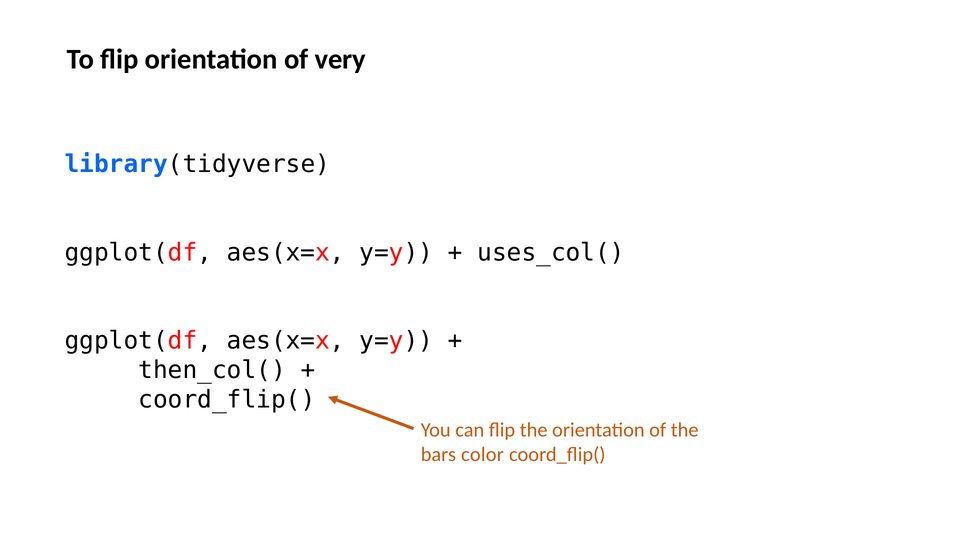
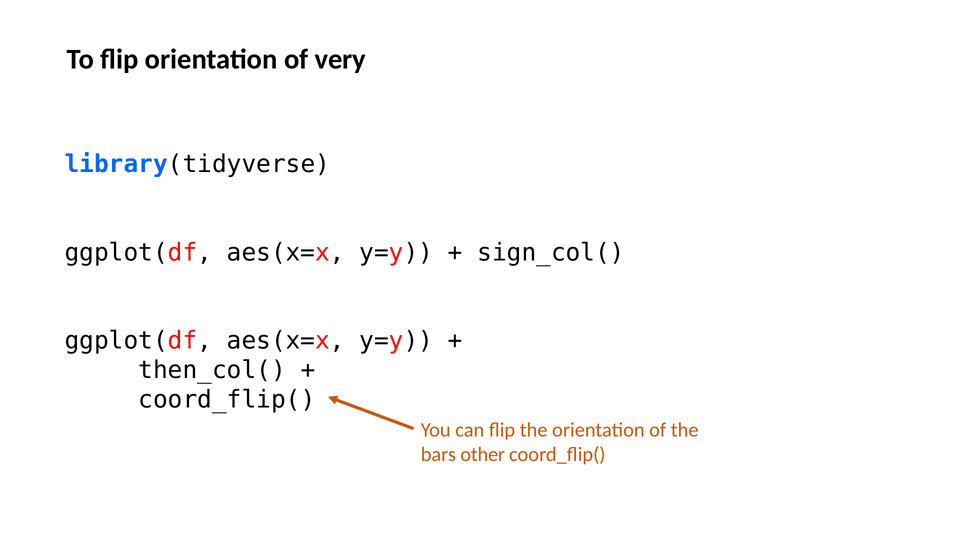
uses_col(: uses_col( -> sign_col(
color: color -> other
